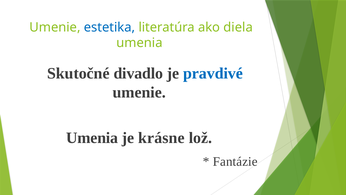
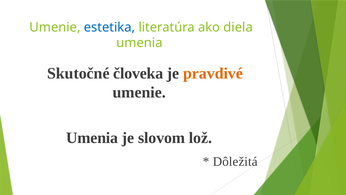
divadlo: divadlo -> človeka
pravdivé colour: blue -> orange
krásne: krásne -> slovom
Fantázie: Fantázie -> Dôležitá
